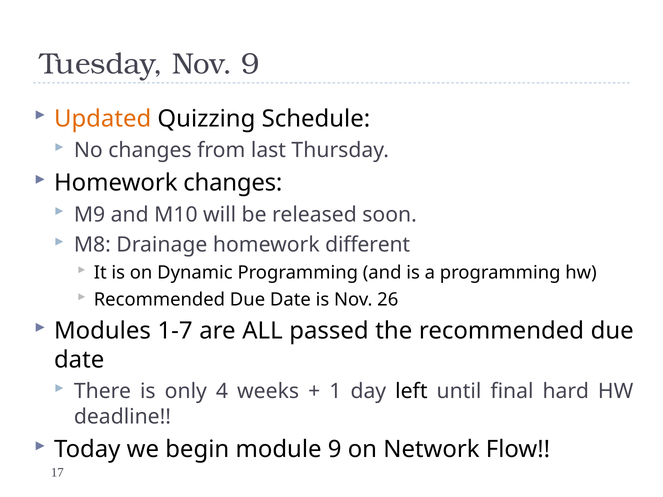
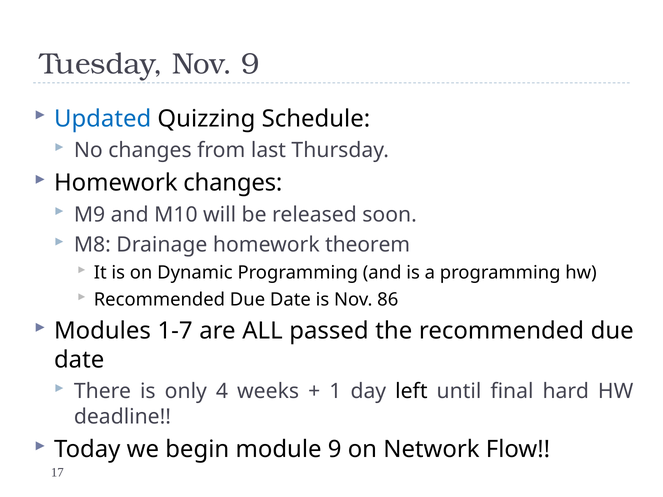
Updated colour: orange -> blue
different: different -> theorem
26: 26 -> 86
